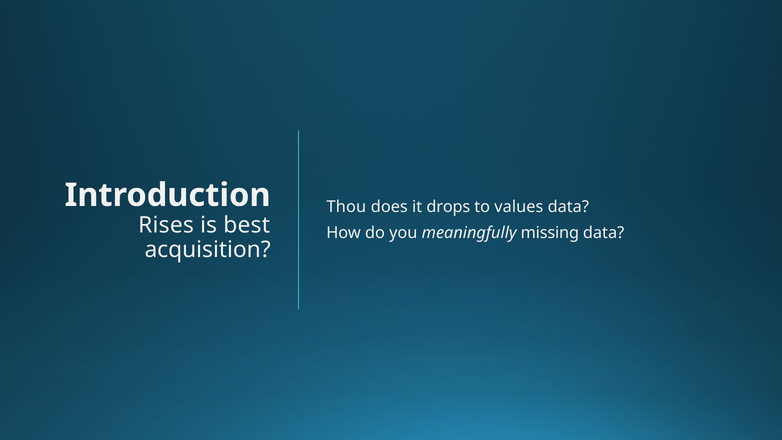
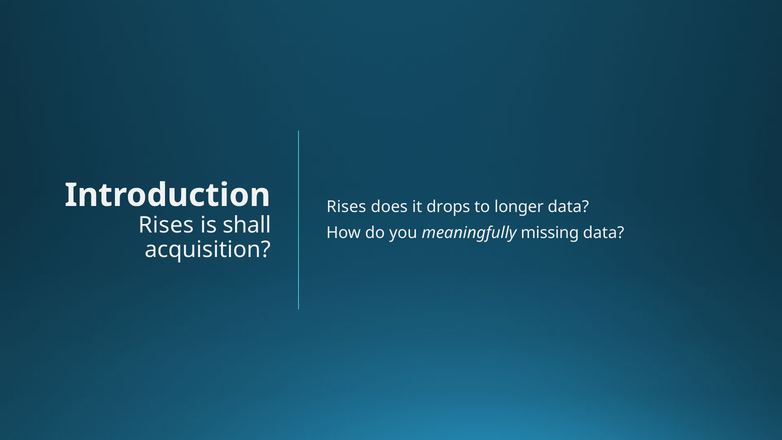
Thou at (346, 207): Thou -> Rises
values: values -> longer
best: best -> shall
